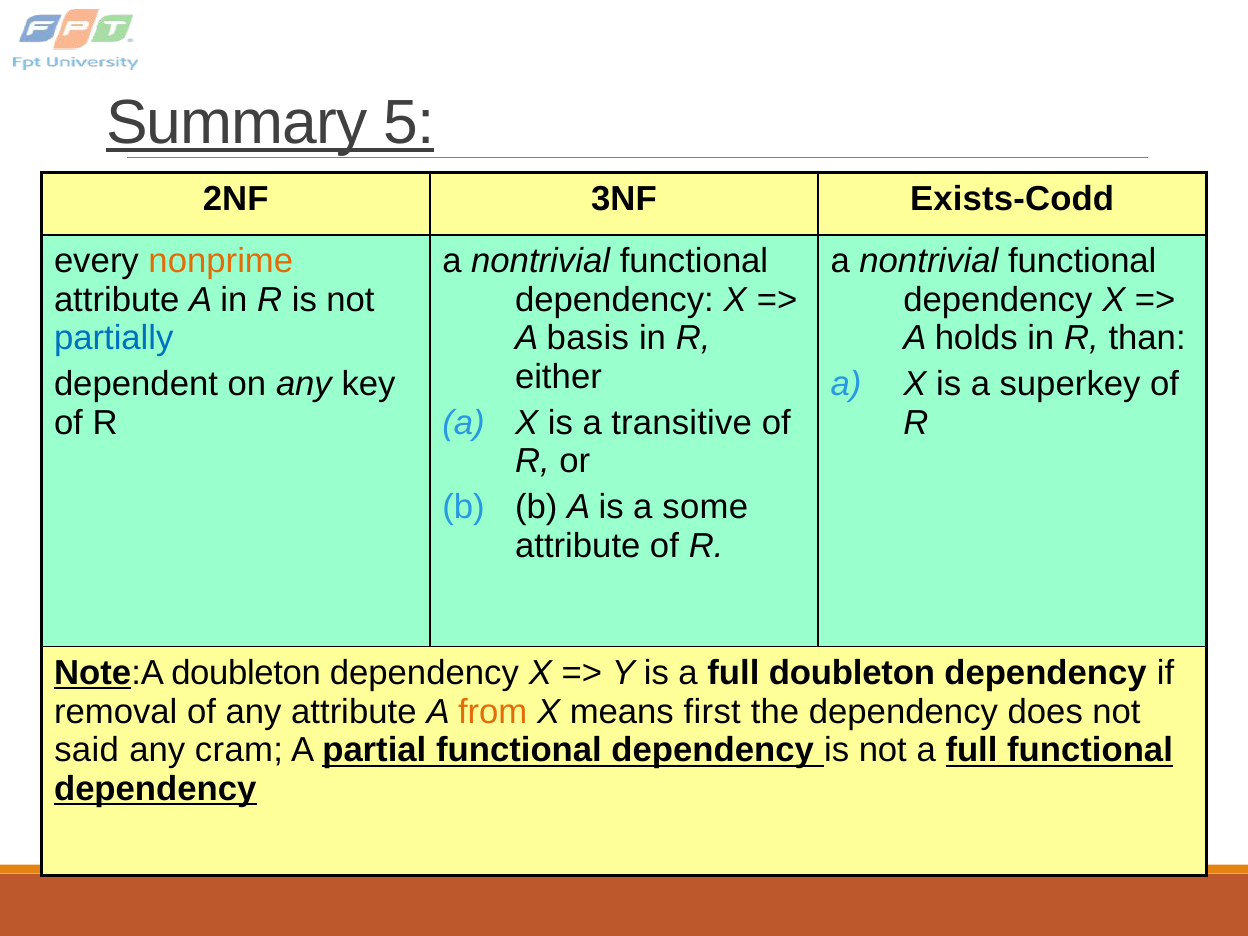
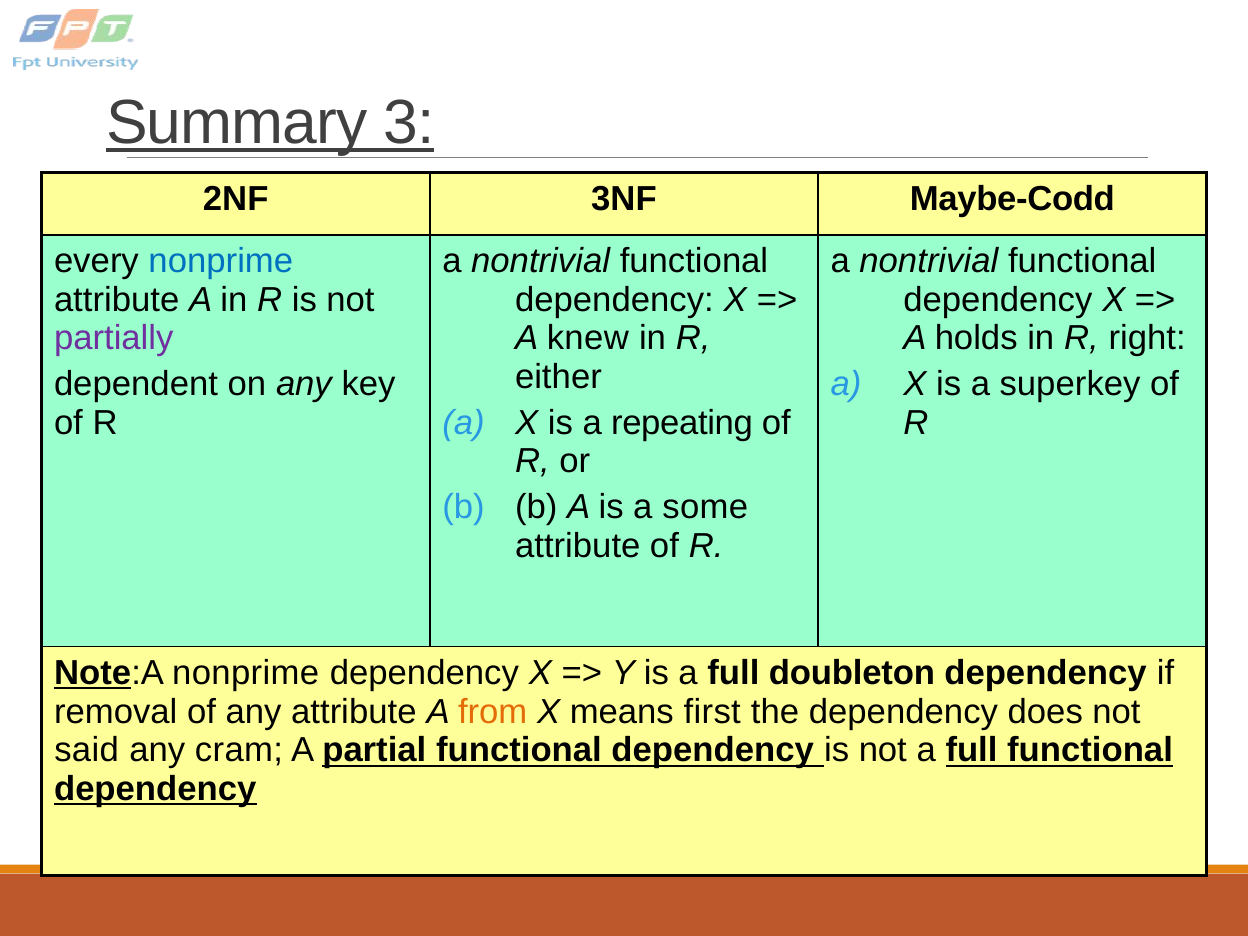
5: 5 -> 3
Exists-Codd: Exists-Codd -> Maybe-Codd
nonprime at (221, 261) colour: orange -> blue
partially colour: blue -> purple
basis: basis -> knew
than: than -> right
transitive: transitive -> repeating
Note:A doubleton: doubleton -> nonprime
